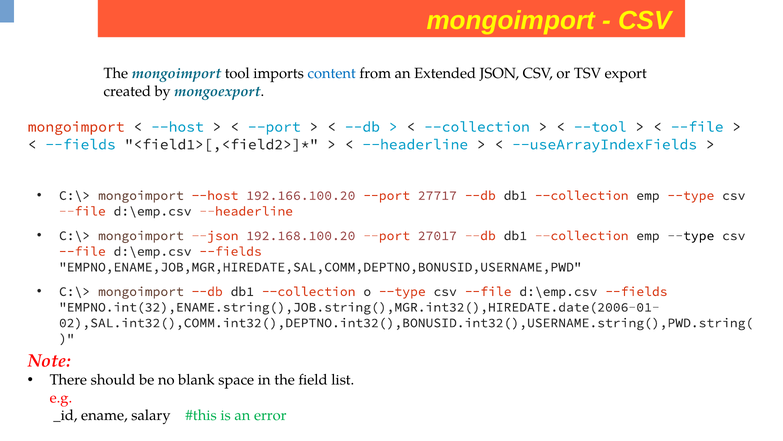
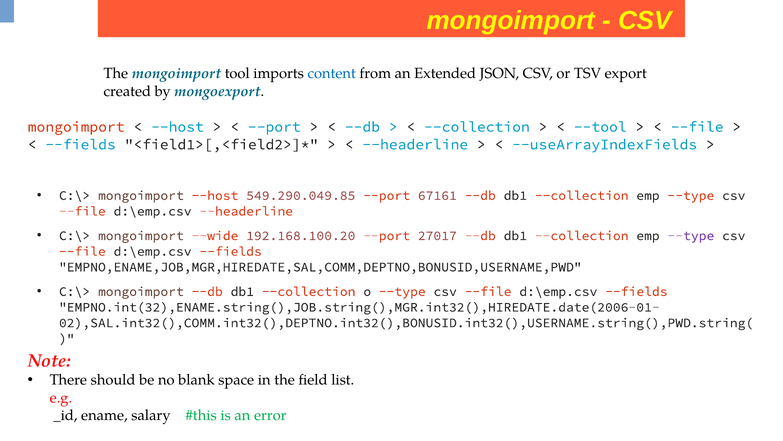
192.166.100.20: 192.166.100.20 -> 549.290.049.85
27717: 27717 -> 67161
--json: --json -> --wide
--type at (691, 235) colour: black -> purple
